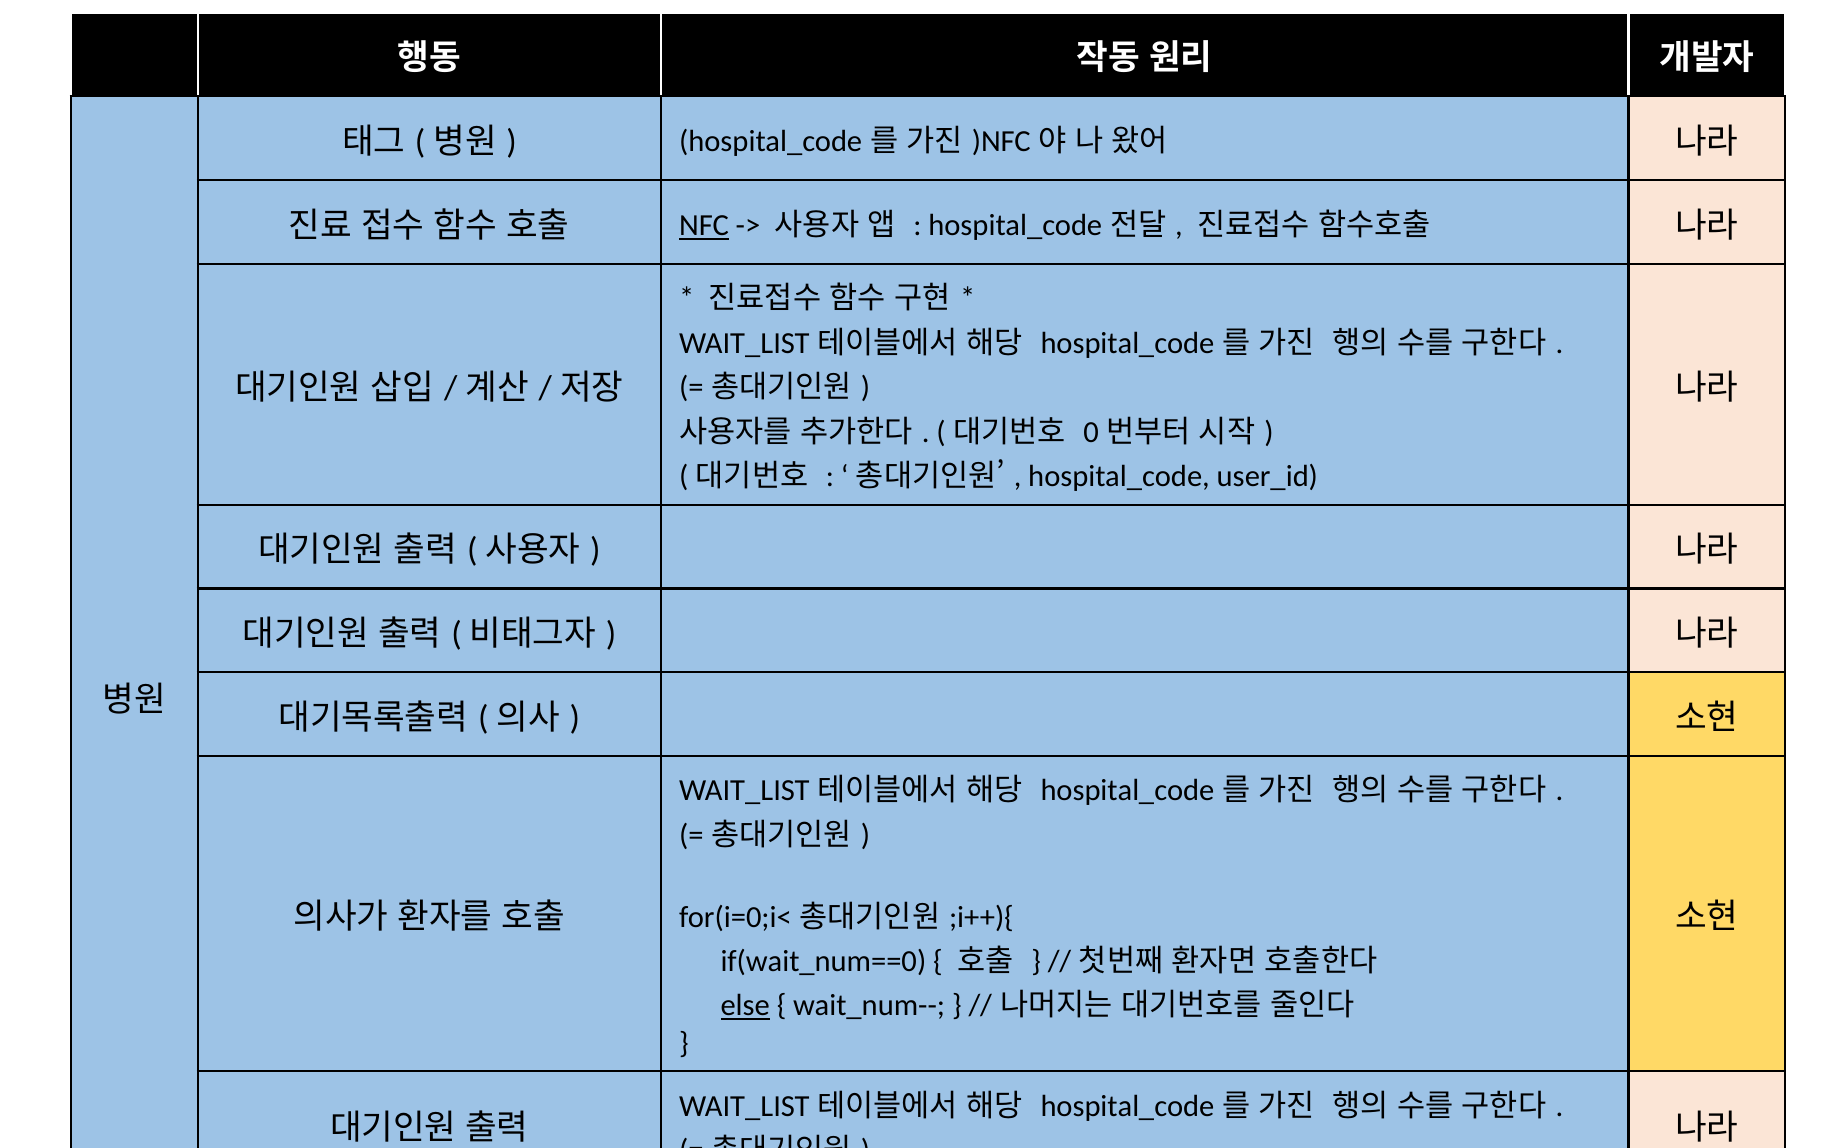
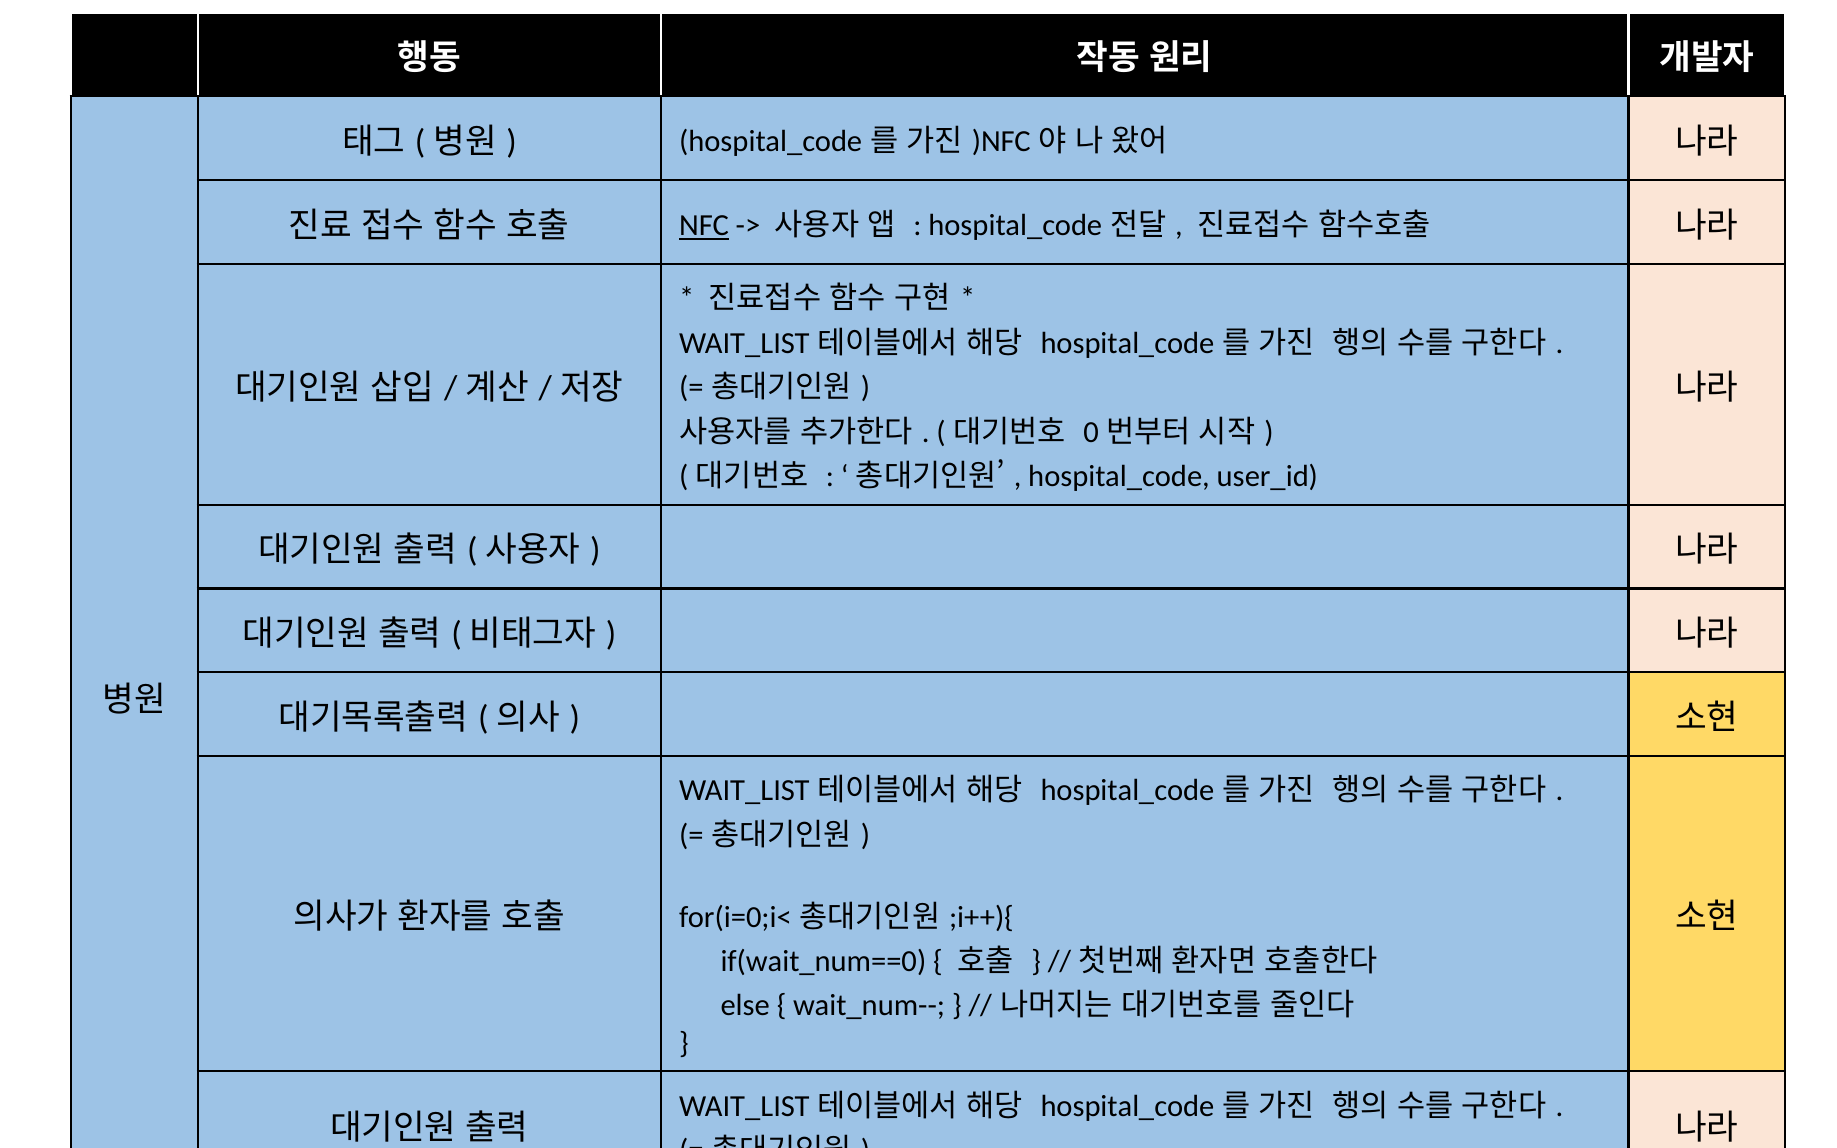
else underline: present -> none
